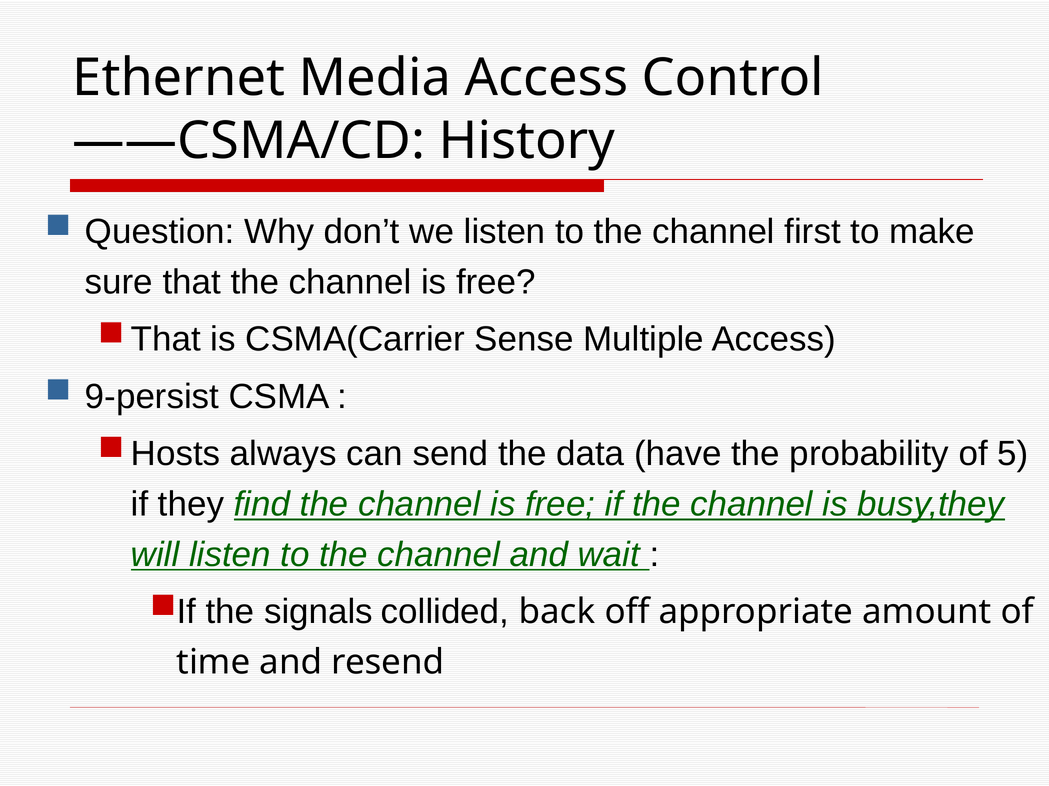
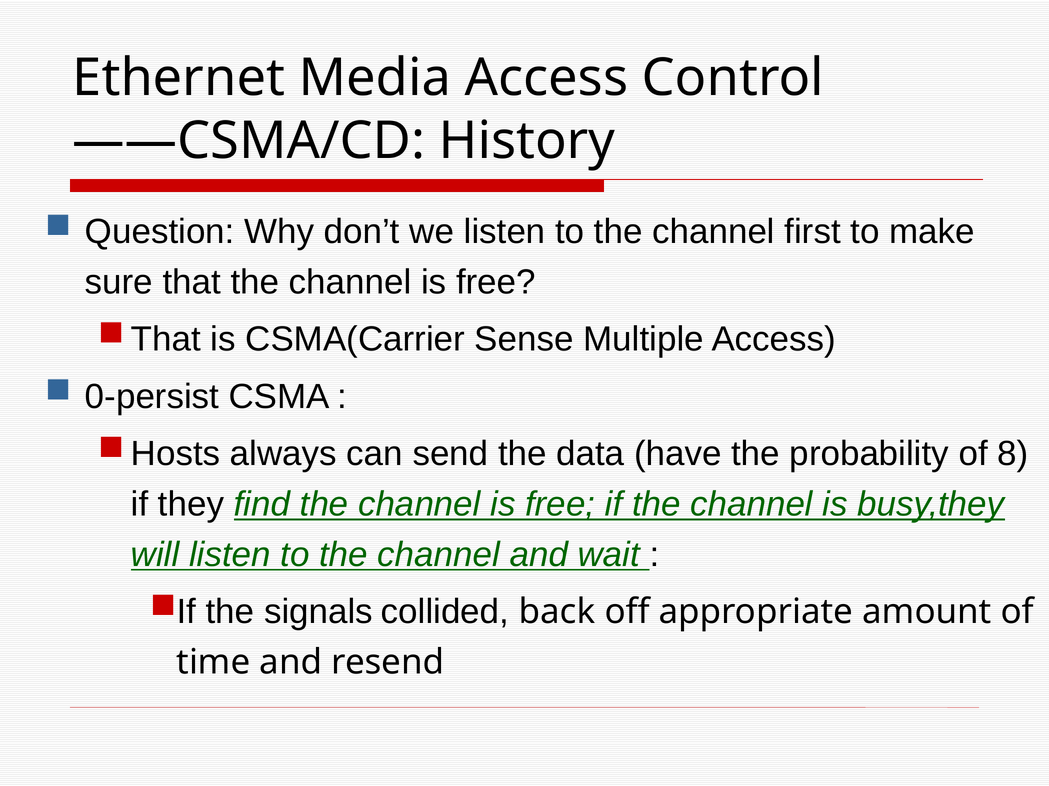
9-persist: 9-persist -> 0-persist
5: 5 -> 8
